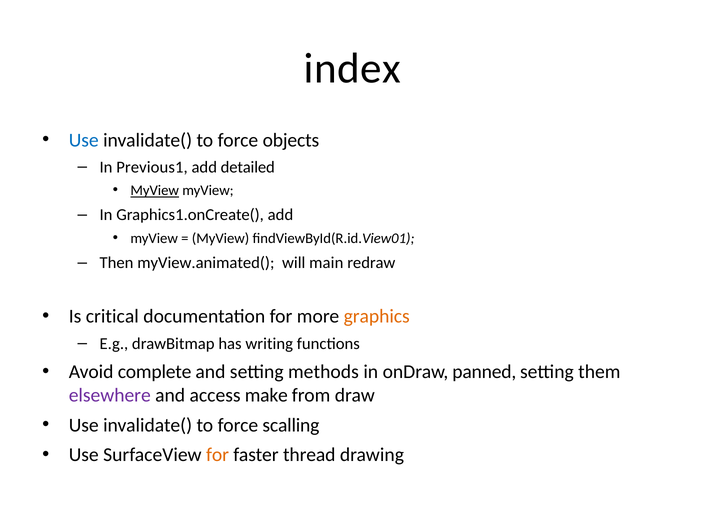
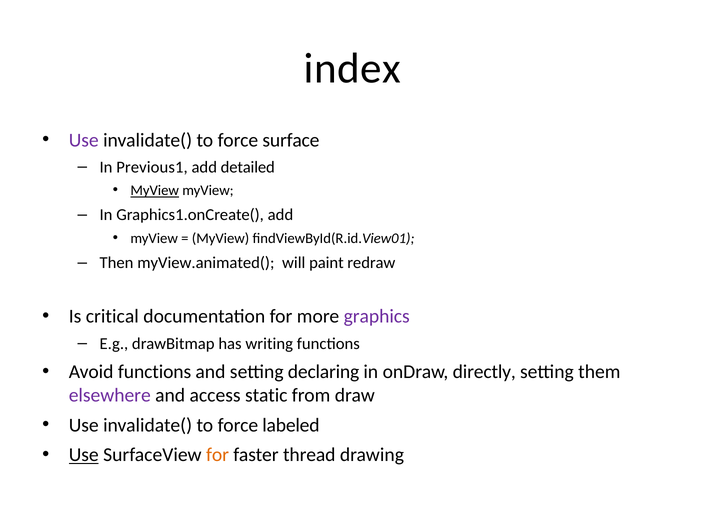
Use at (84, 140) colour: blue -> purple
objects: objects -> surface
main: main -> paint
graphics colour: orange -> purple
Avoid complete: complete -> functions
methods: methods -> declaring
panned: panned -> directly
make: make -> static
scalling: scalling -> labeled
Use at (84, 455) underline: none -> present
